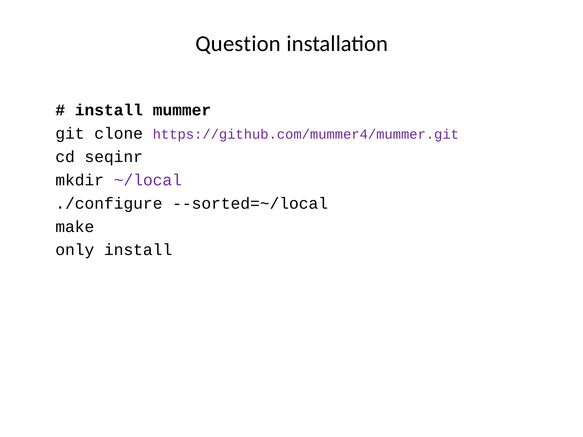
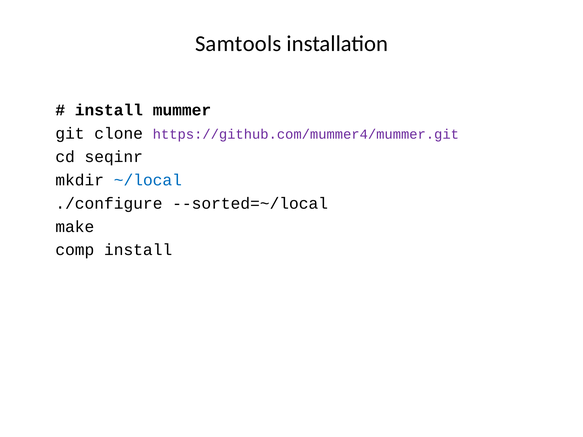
Question: Question -> Samtools
~/local colour: purple -> blue
only: only -> comp
